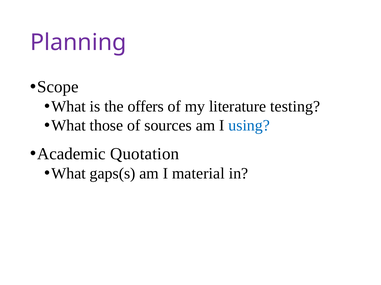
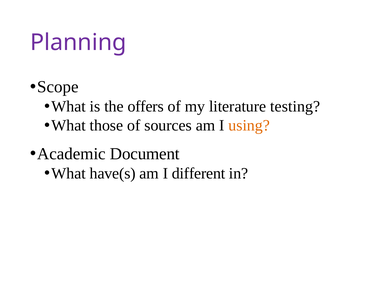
using colour: blue -> orange
Quotation: Quotation -> Document
gaps(s: gaps(s -> have(s
material: material -> different
